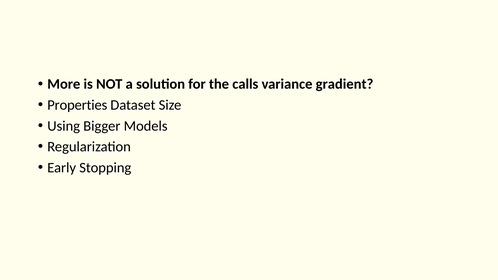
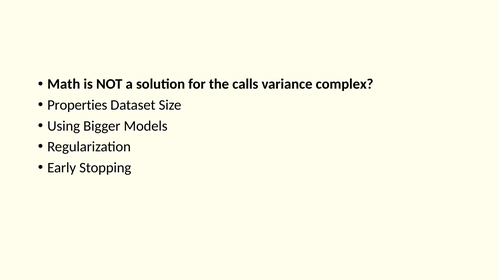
More: More -> Math
gradient: gradient -> complex
